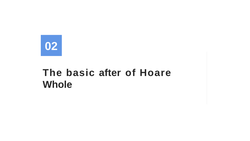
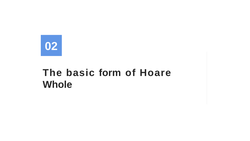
after: after -> form
